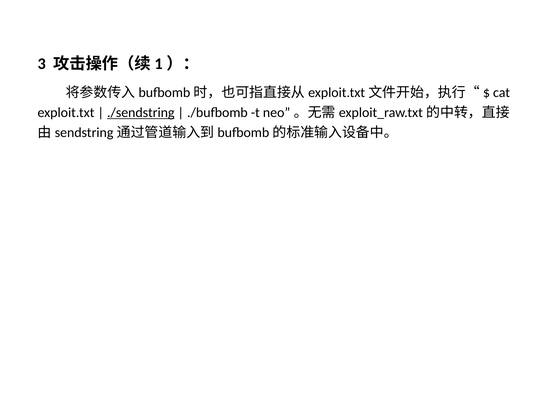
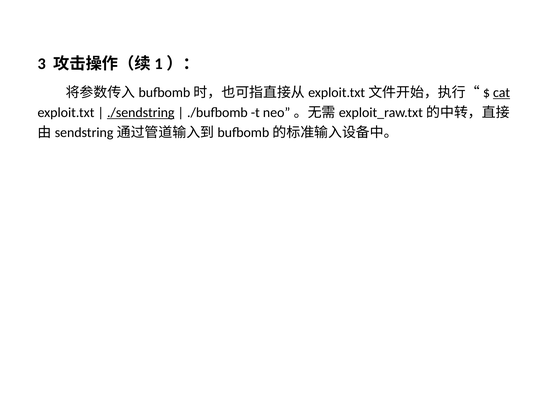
cat underline: none -> present
